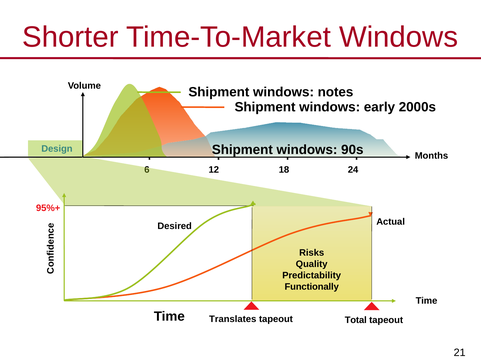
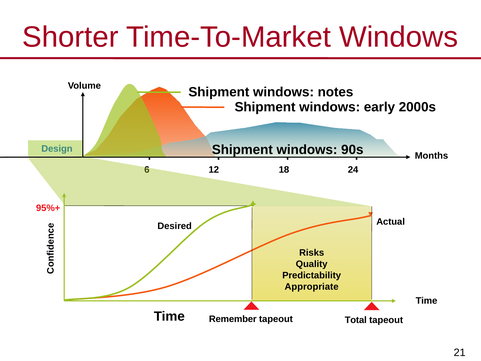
Functionally: Functionally -> Appropriate
Translates: Translates -> Remember
